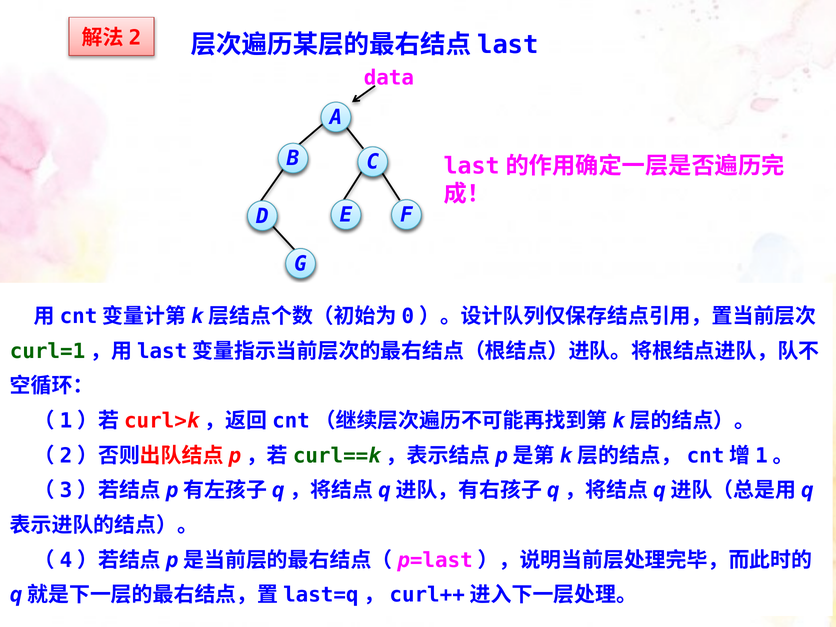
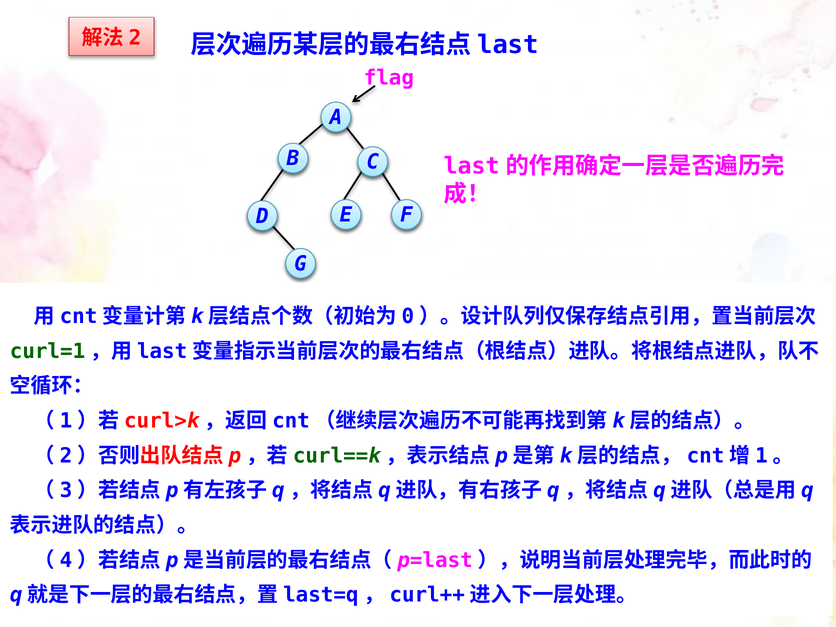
data: data -> flag
